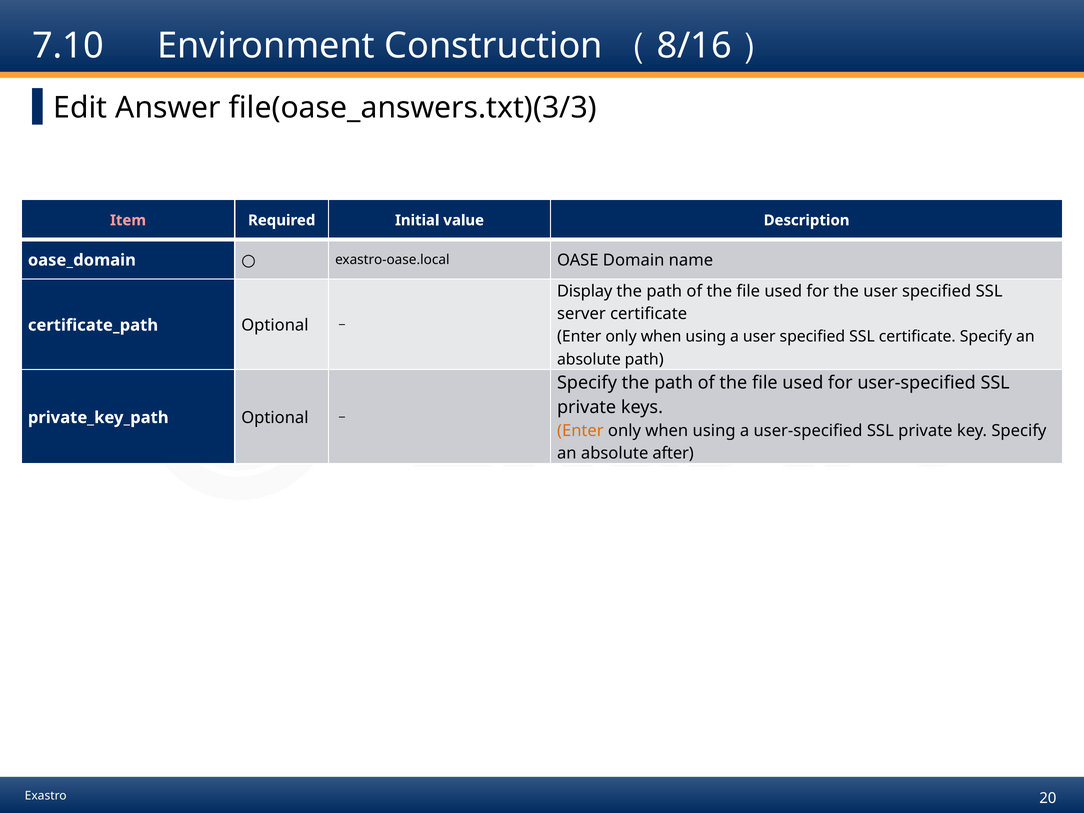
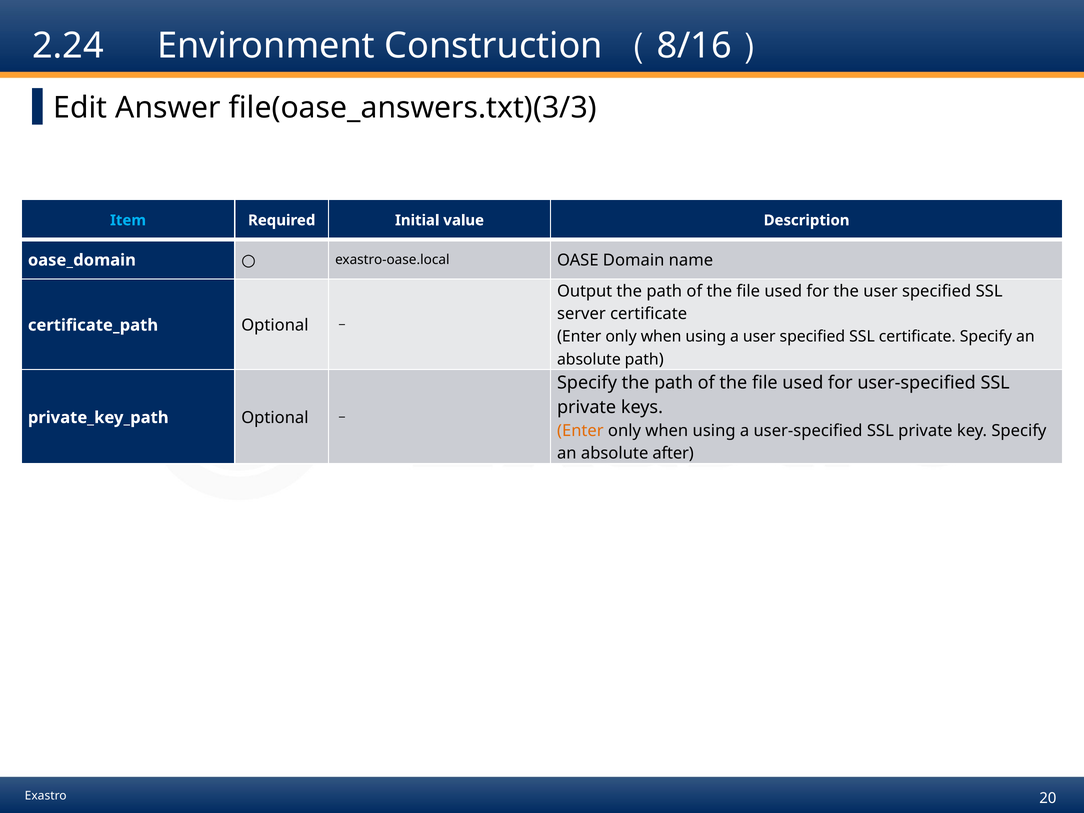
7.10: 7.10 -> 2.24
Item colour: pink -> light blue
Display: Display -> Output
